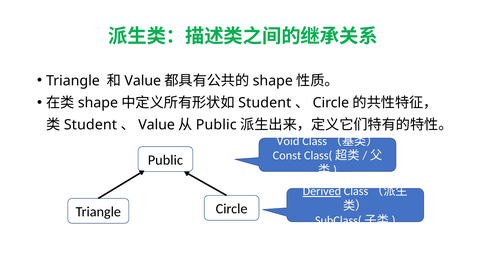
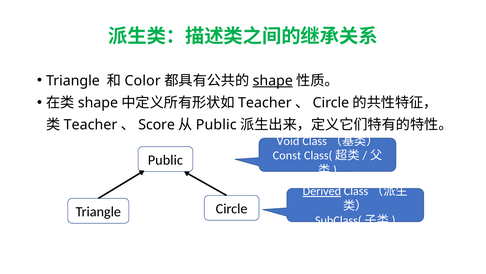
Value at (143, 81): Value -> Color
shape at (273, 81) underline: none -> present
Student at (265, 103): Student -> Teacher
Student at (90, 125): Student -> Teacher
Value at (157, 125): Value -> Score
